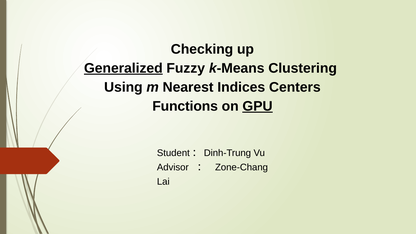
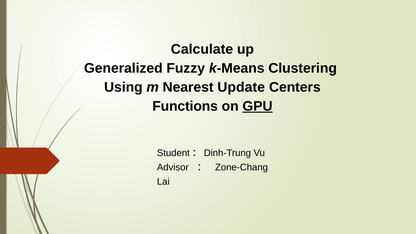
Checking: Checking -> Calculate
Generalized underline: present -> none
Indices: Indices -> Update
